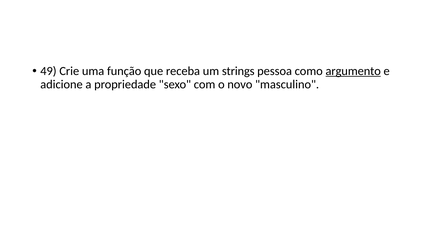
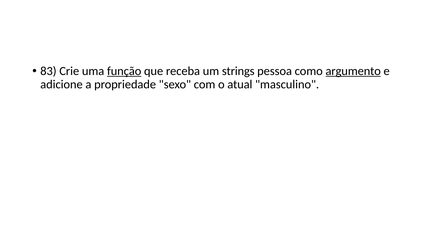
49: 49 -> 83
função underline: none -> present
novo: novo -> atual
